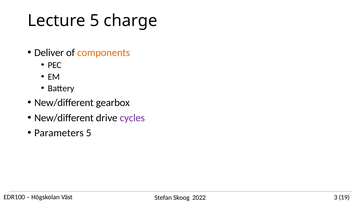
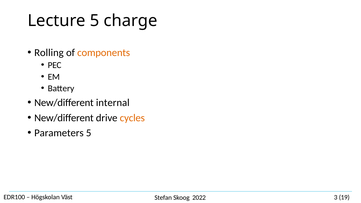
Deliver: Deliver -> Rolling
gearbox: gearbox -> internal
cycles colour: purple -> orange
